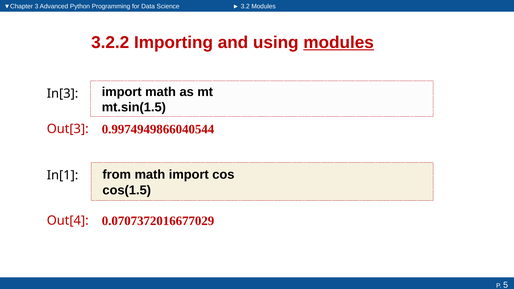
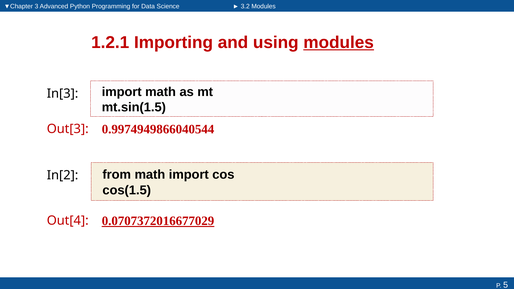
3.2.2: 3.2.2 -> 1.2.1
In[1: In[1 -> In[2
0.0707372016677029 underline: none -> present
